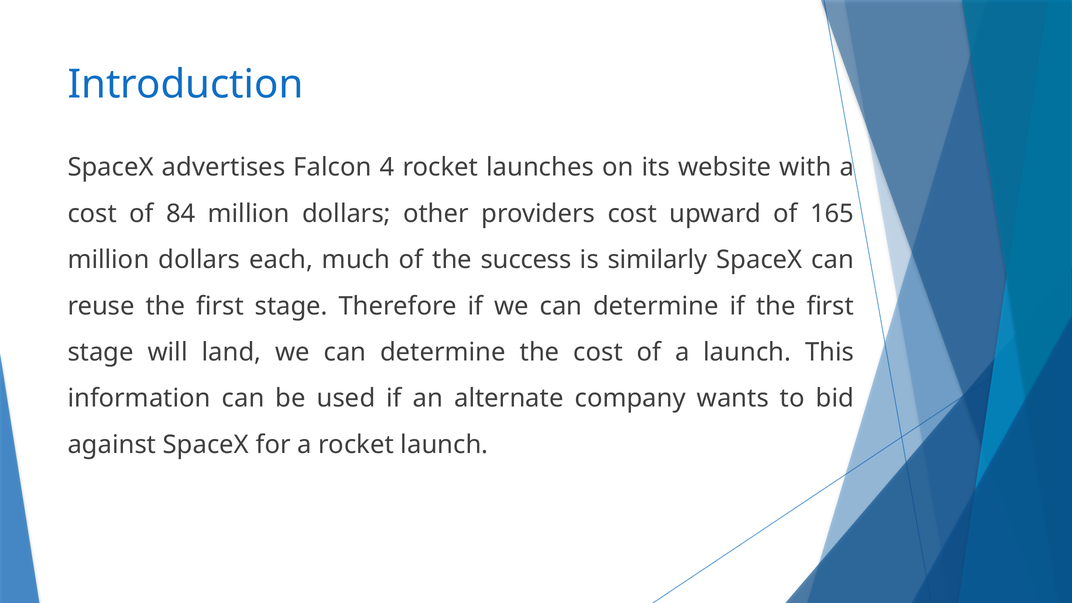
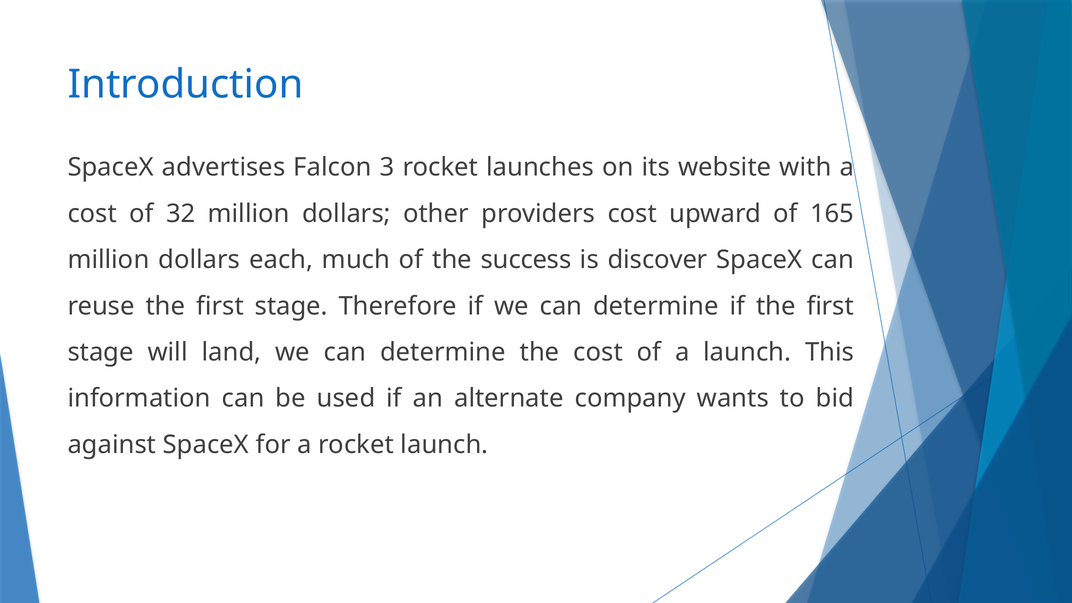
4: 4 -> 3
84: 84 -> 32
similarly: similarly -> discover
